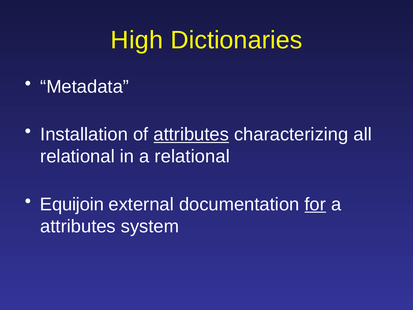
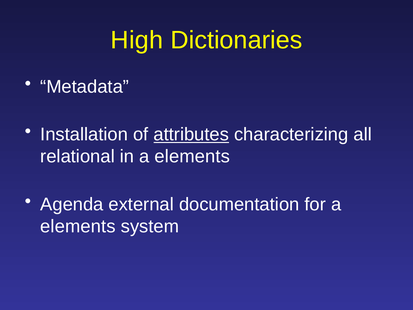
in a relational: relational -> elements
Equijoin: Equijoin -> Agenda
for underline: present -> none
attributes at (78, 226): attributes -> elements
